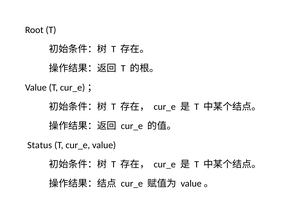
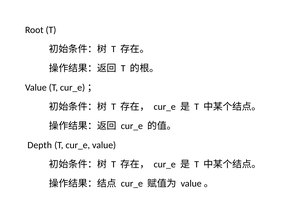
Status: Status -> Depth
